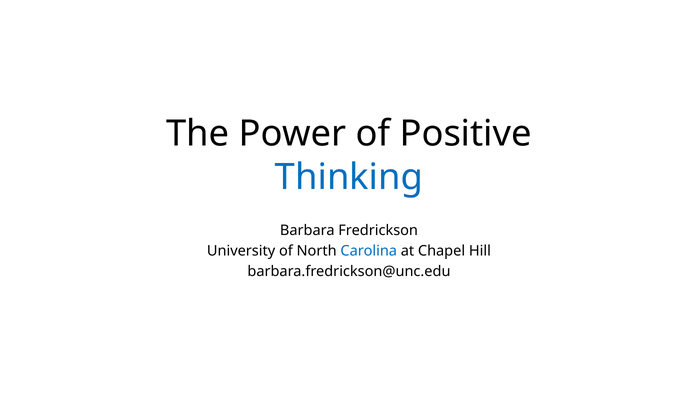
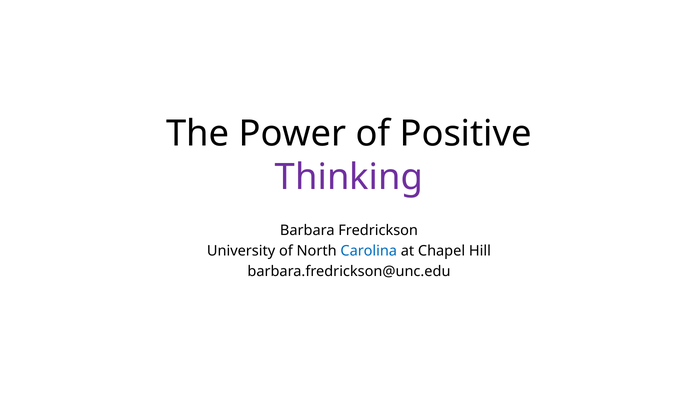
Thinking colour: blue -> purple
